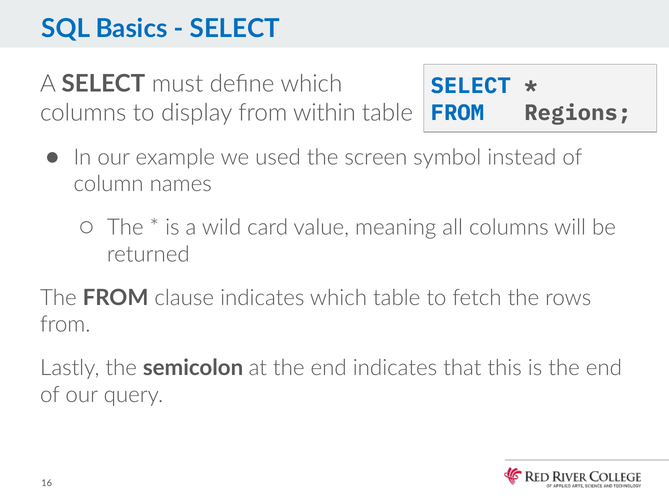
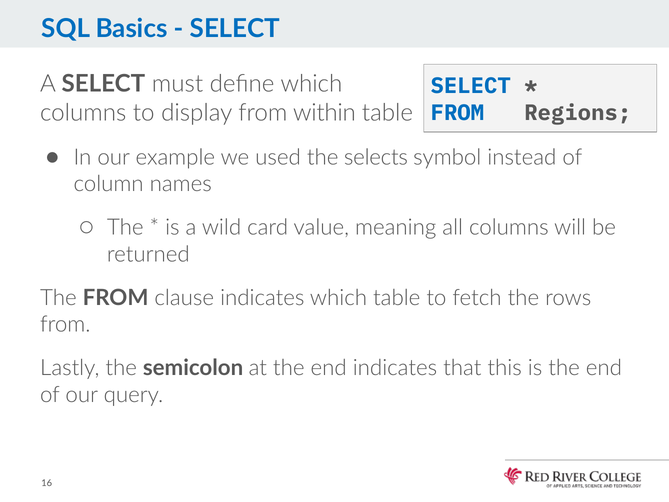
screen: screen -> selects
